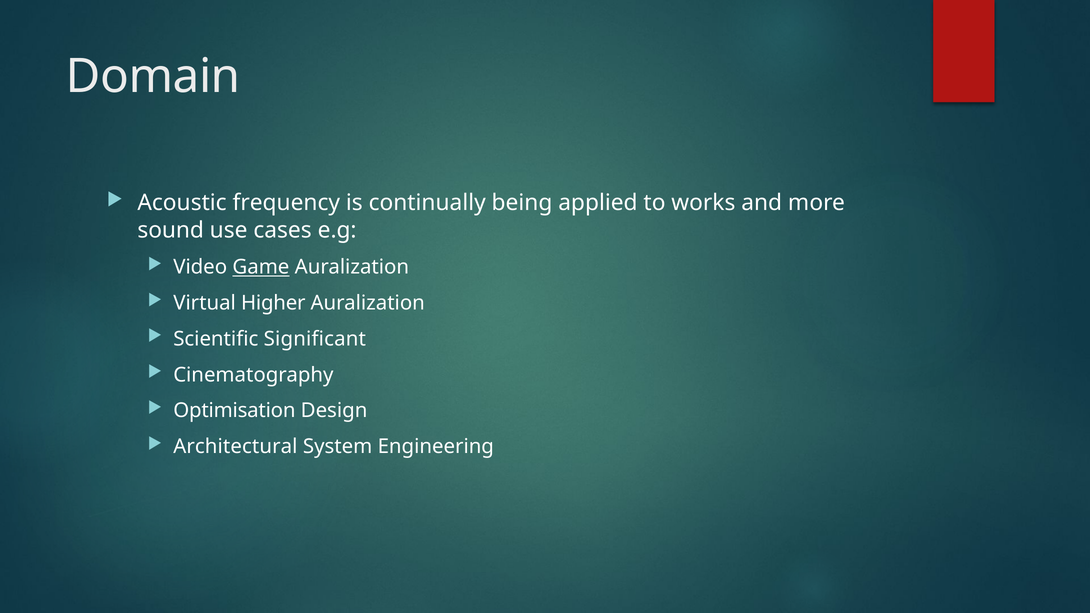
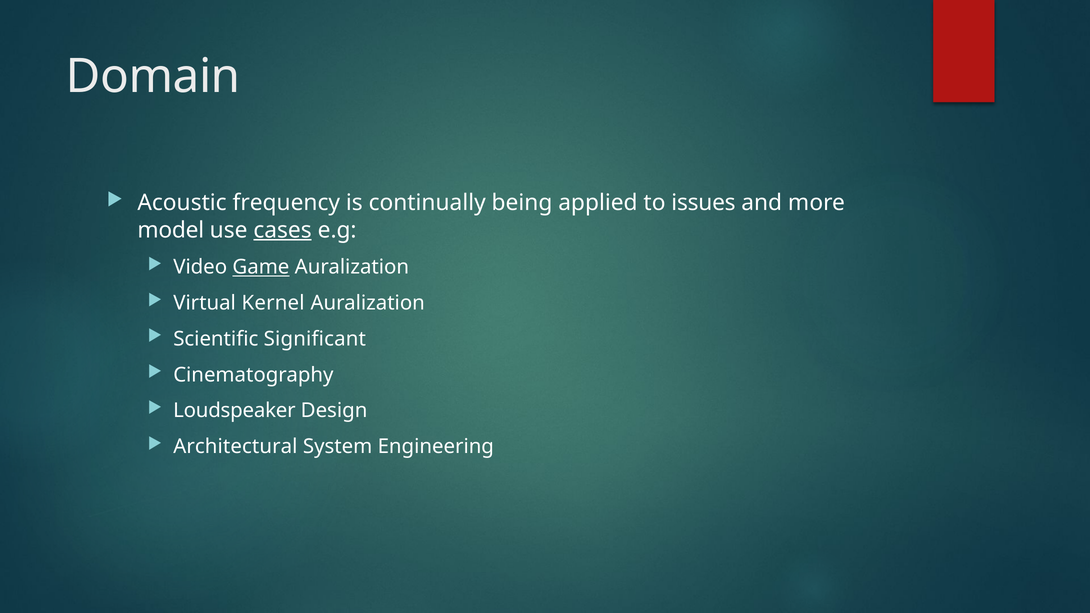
works: works -> issues
sound: sound -> model
cases underline: none -> present
Higher: Higher -> Kernel
Optimisation: Optimisation -> Loudspeaker
